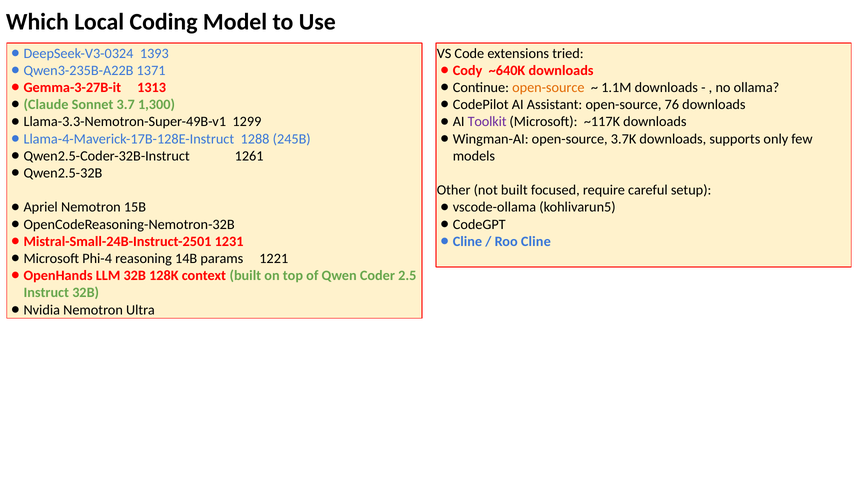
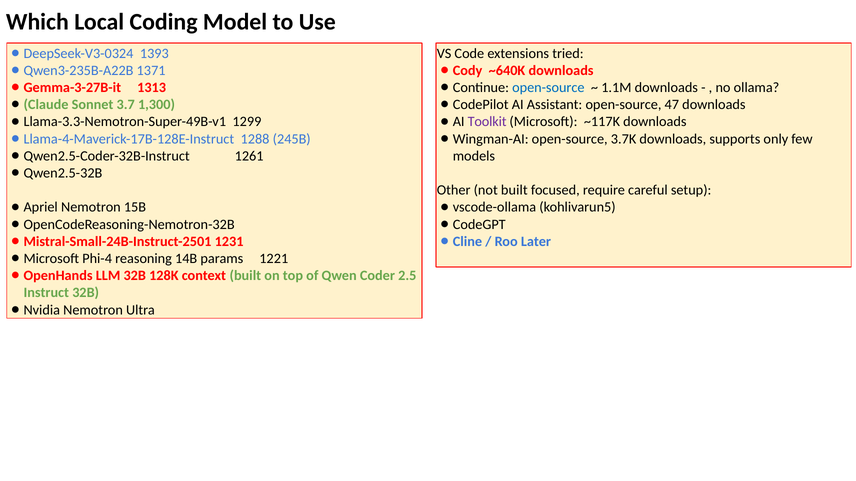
open-source at (548, 88) colour: orange -> blue
76: 76 -> 47
Roo Cline: Cline -> Later
